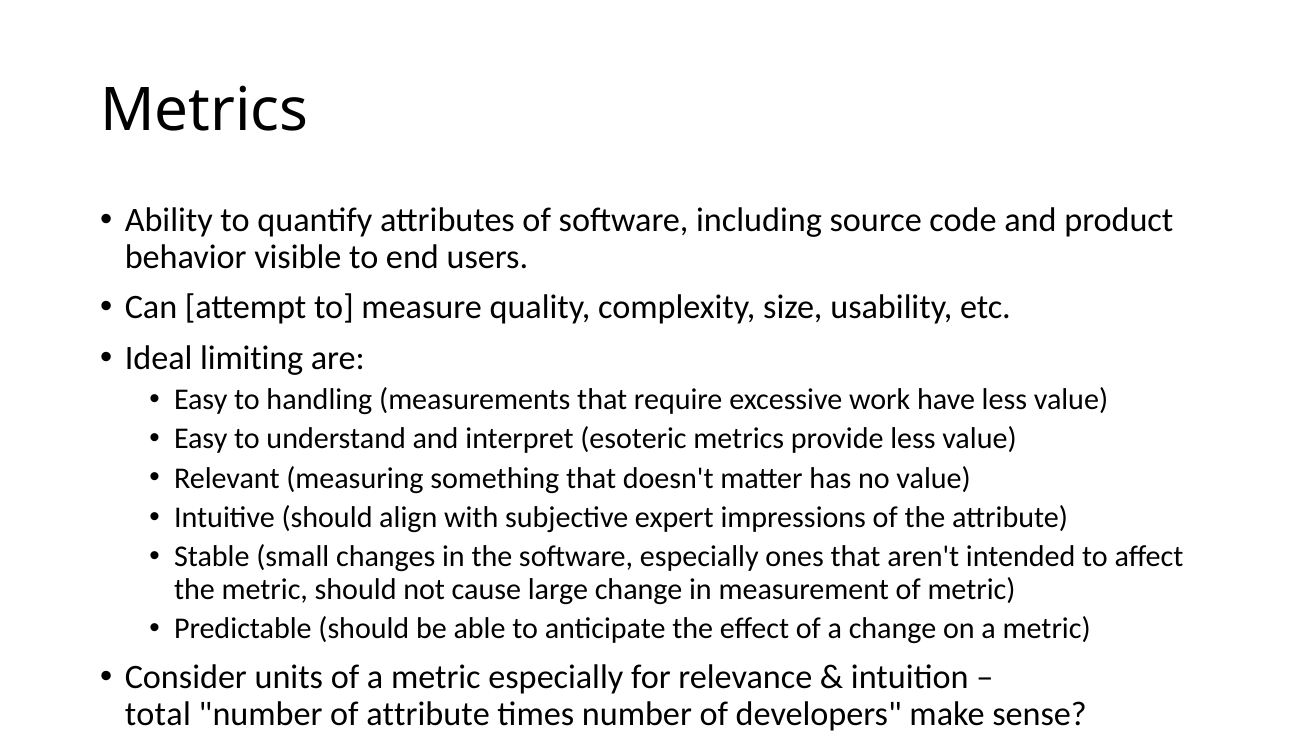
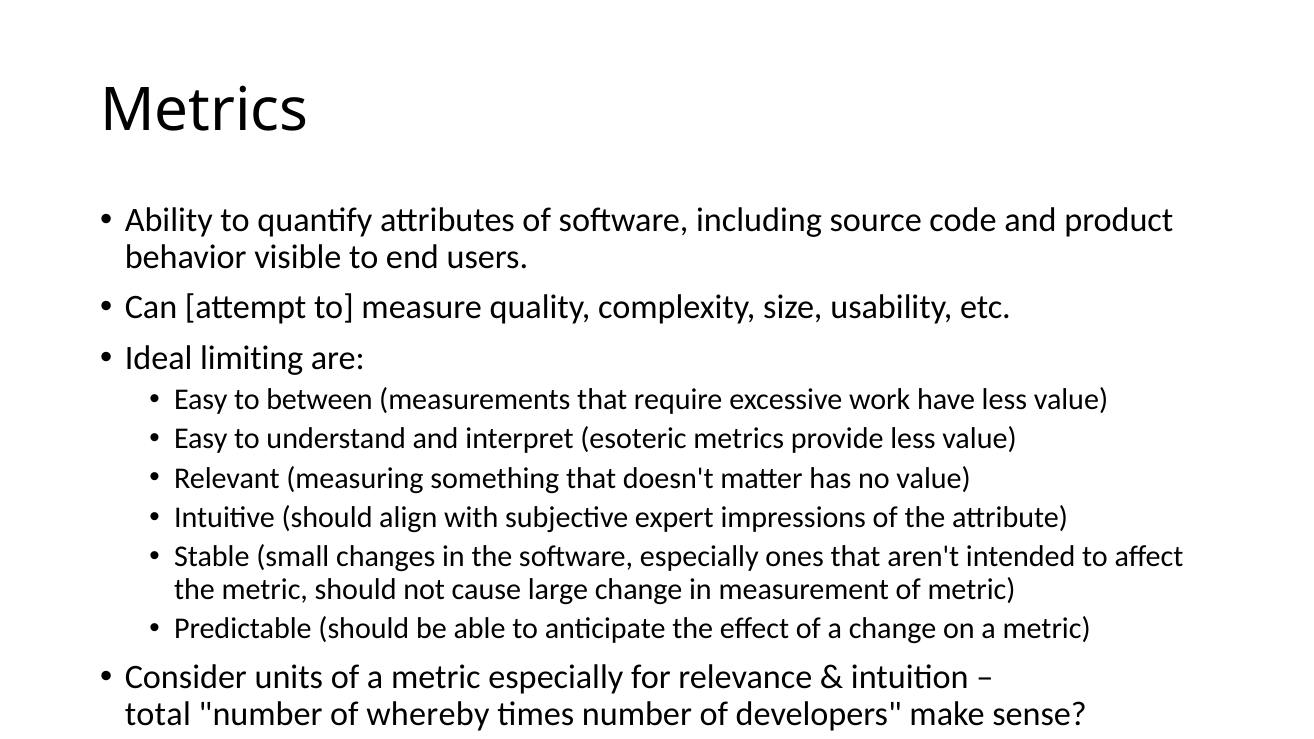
handling: handling -> between
of attribute: attribute -> whereby
